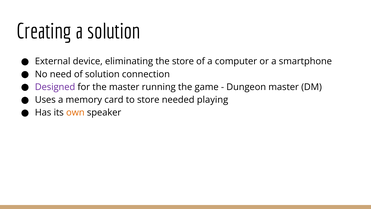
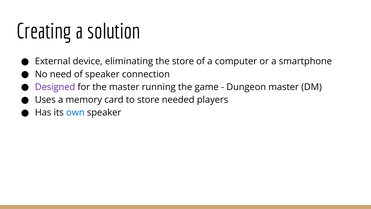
of solution: solution -> speaker
playing: playing -> players
own colour: orange -> blue
